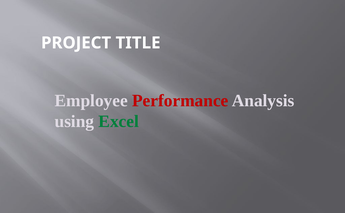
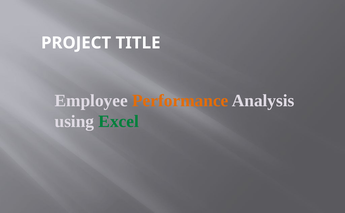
Performance colour: red -> orange
